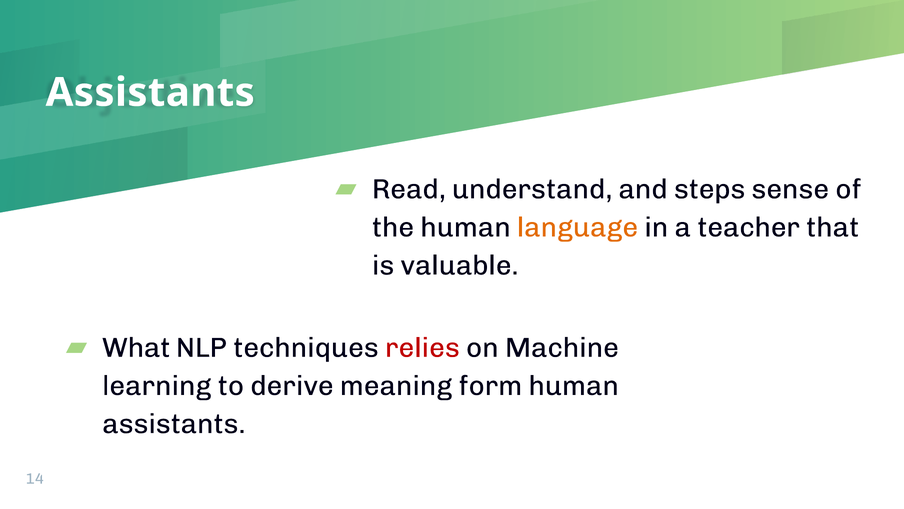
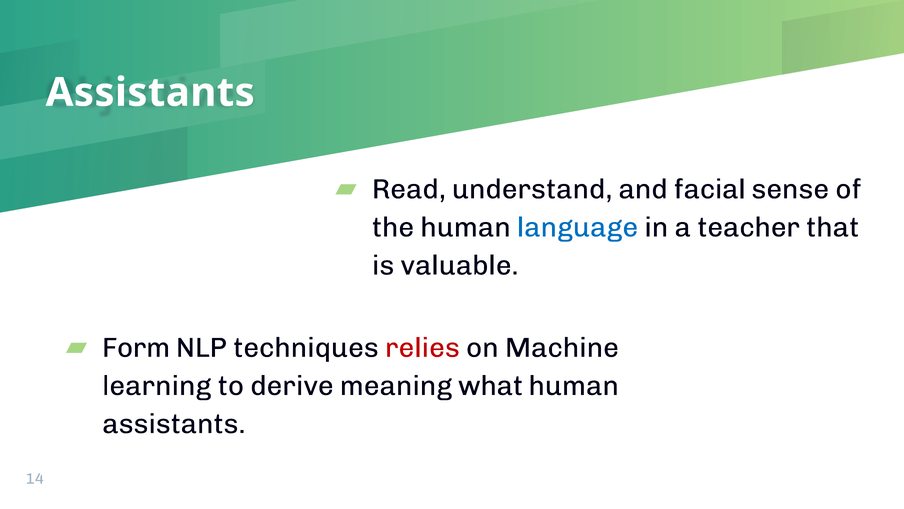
steps: steps -> facial
language colour: orange -> blue
What: What -> Form
form: form -> what
